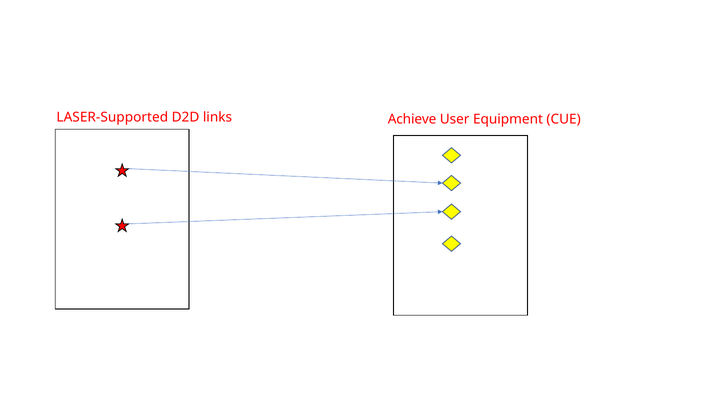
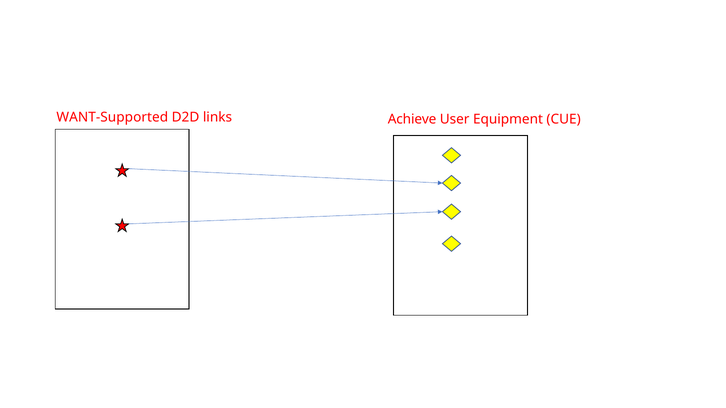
LASER-Supported: LASER-Supported -> WANT-Supported
